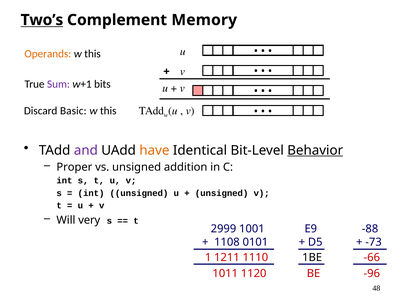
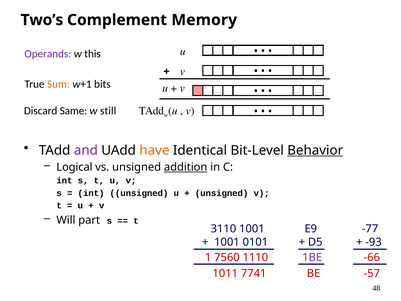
Two’s underline: present -> none
Operands colour: orange -> purple
Sum colour: purple -> orange
Basic: Basic -> Same
this at (108, 111): this -> still
Proper: Proper -> Logical
addition underline: none -> present
very: very -> part
2999: 2999 -> 3110
-88: -88 -> -77
1108 at (227, 242): 1108 -> 1001
-73: -73 -> -93
1211: 1211 -> 7560
1BE colour: black -> purple
1120: 1120 -> 7741
-96: -96 -> -57
